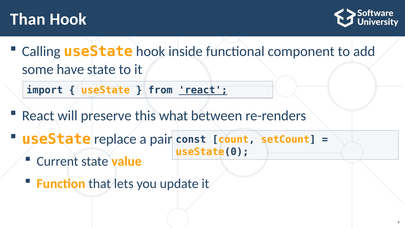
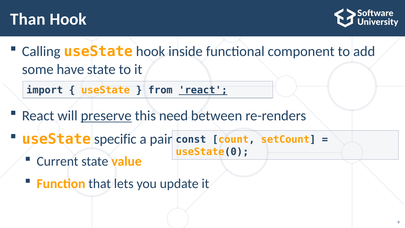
preserve underline: none -> present
what: what -> need
replace: replace -> specific
